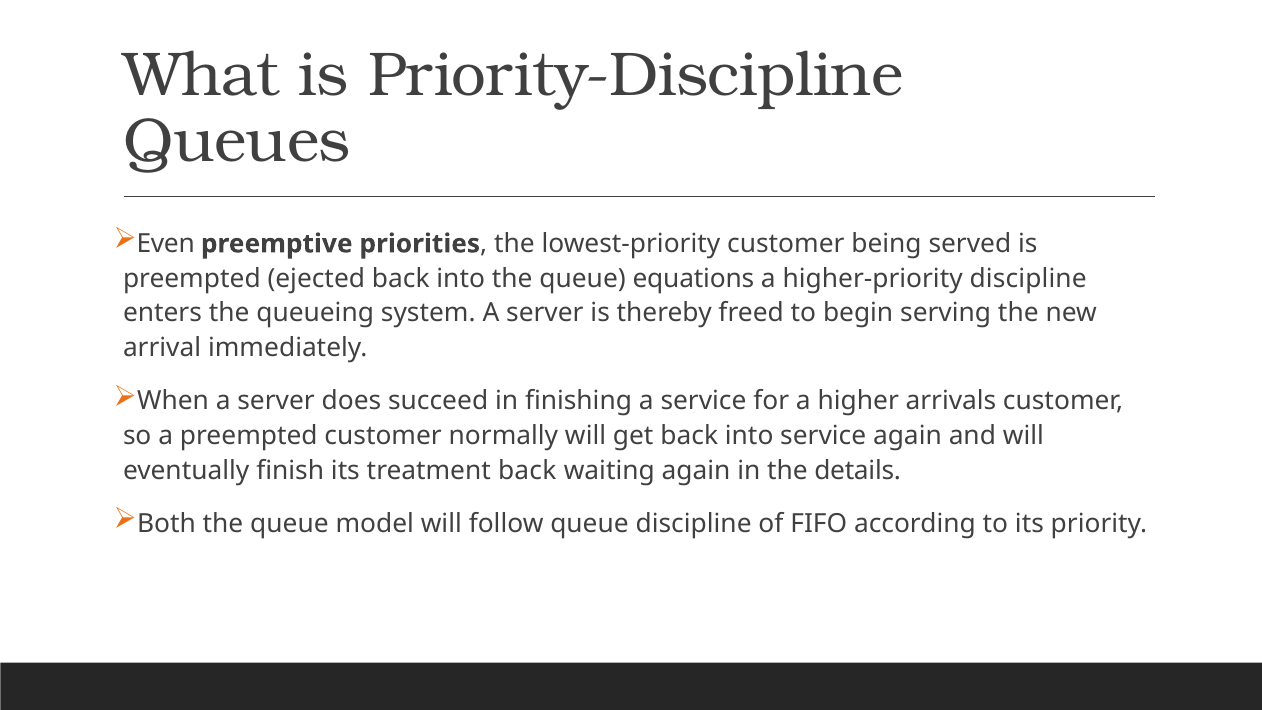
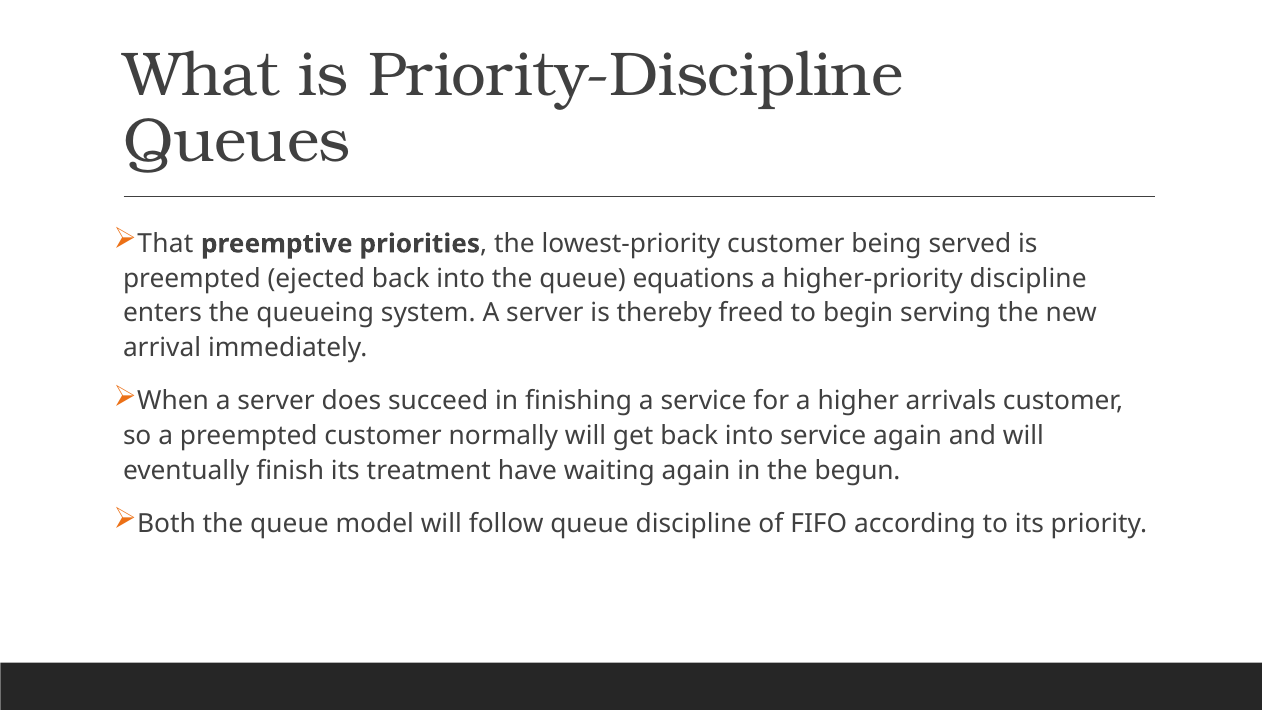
Even: Even -> That
treatment back: back -> have
details: details -> begun
